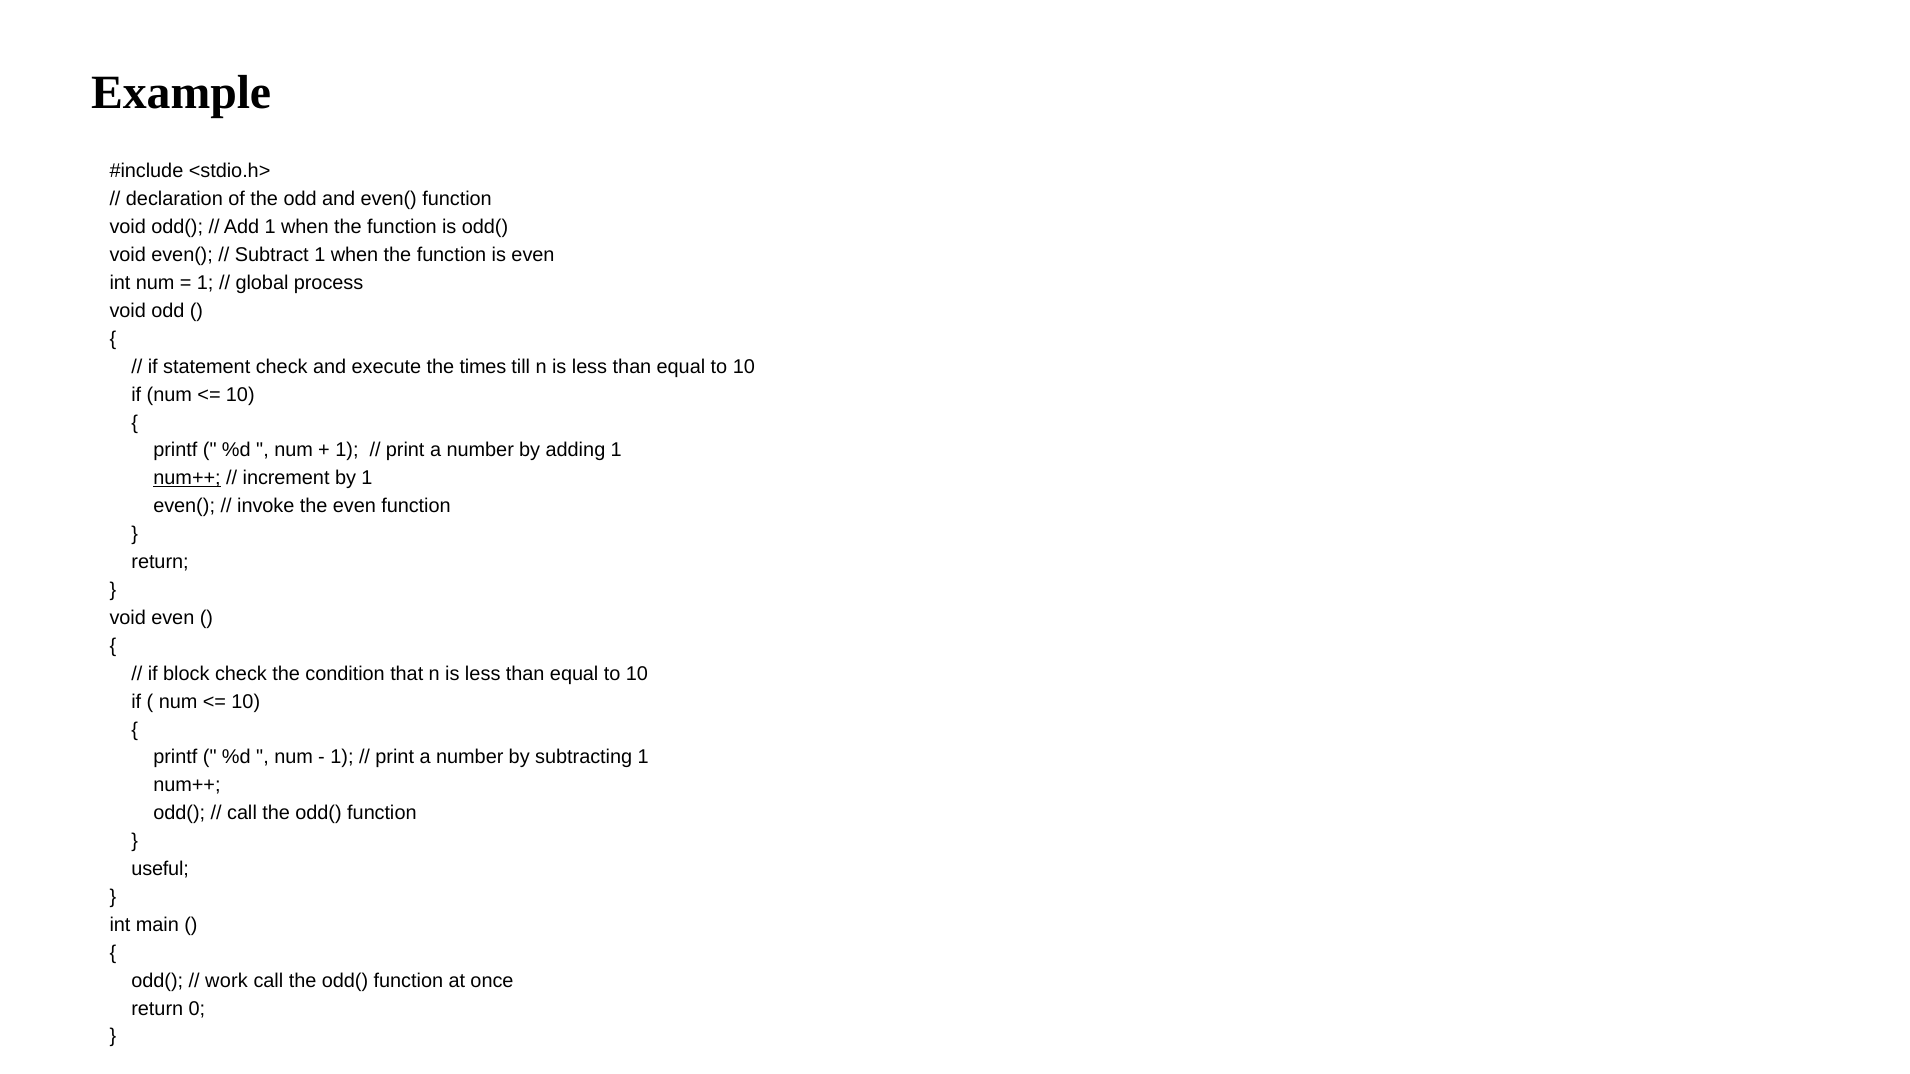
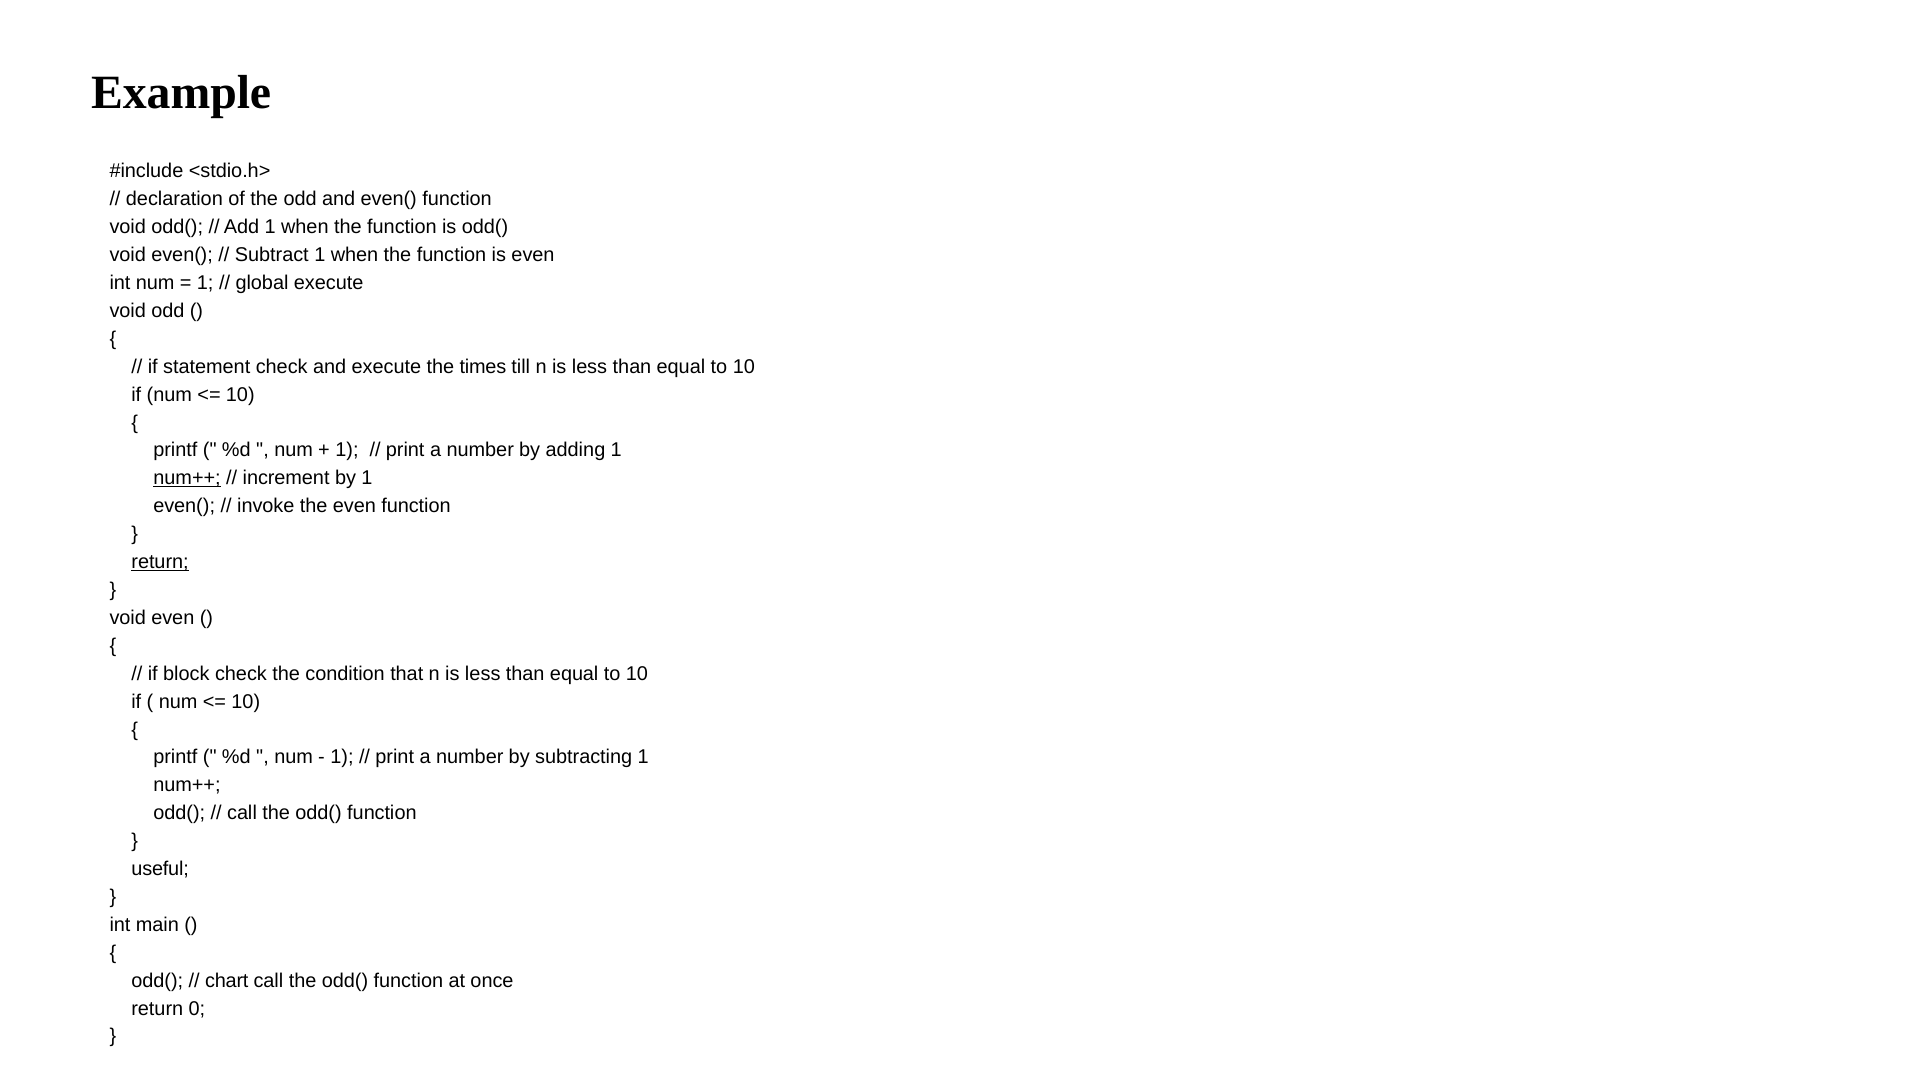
global process: process -> execute
return at (160, 562) underline: none -> present
work: work -> chart
